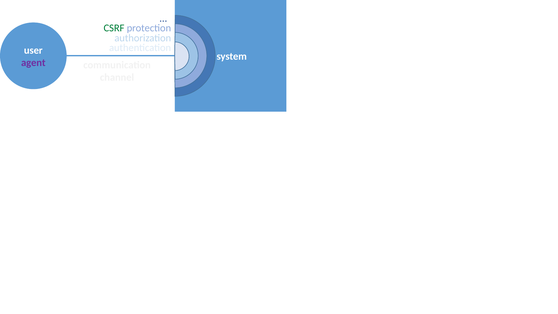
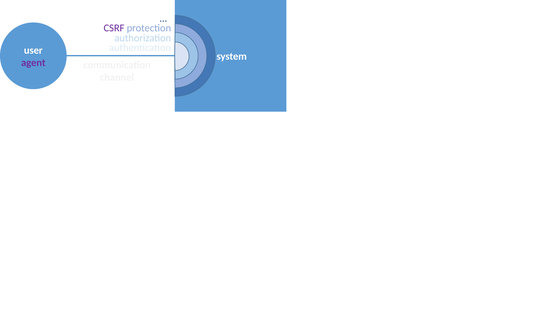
CSRF colour: green -> purple
